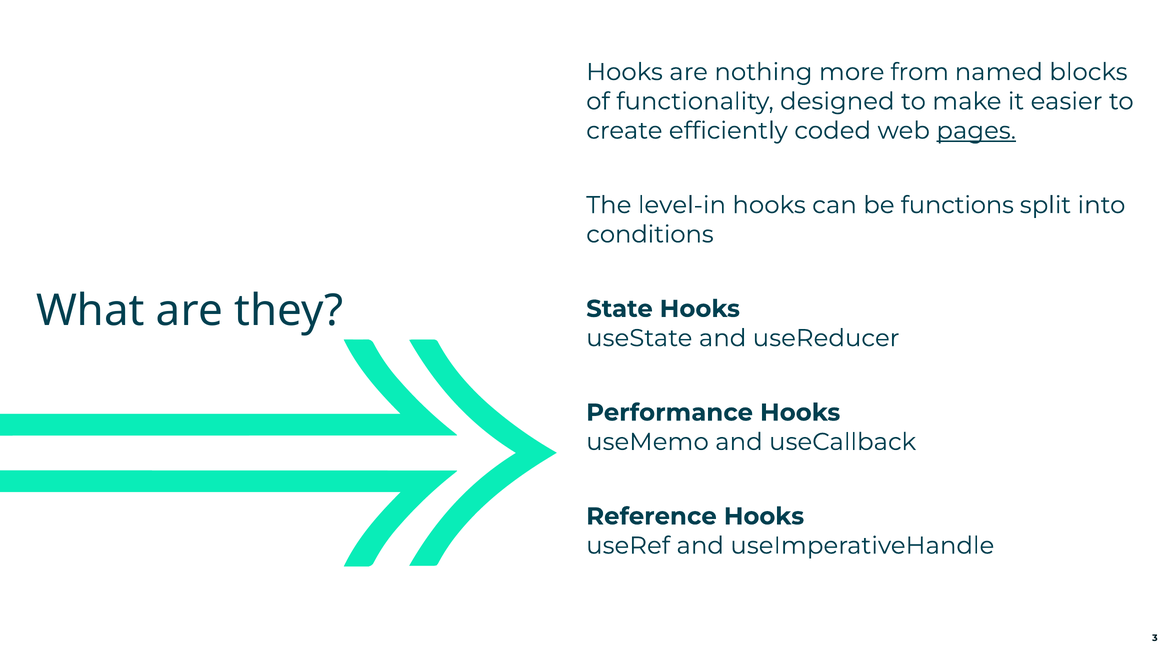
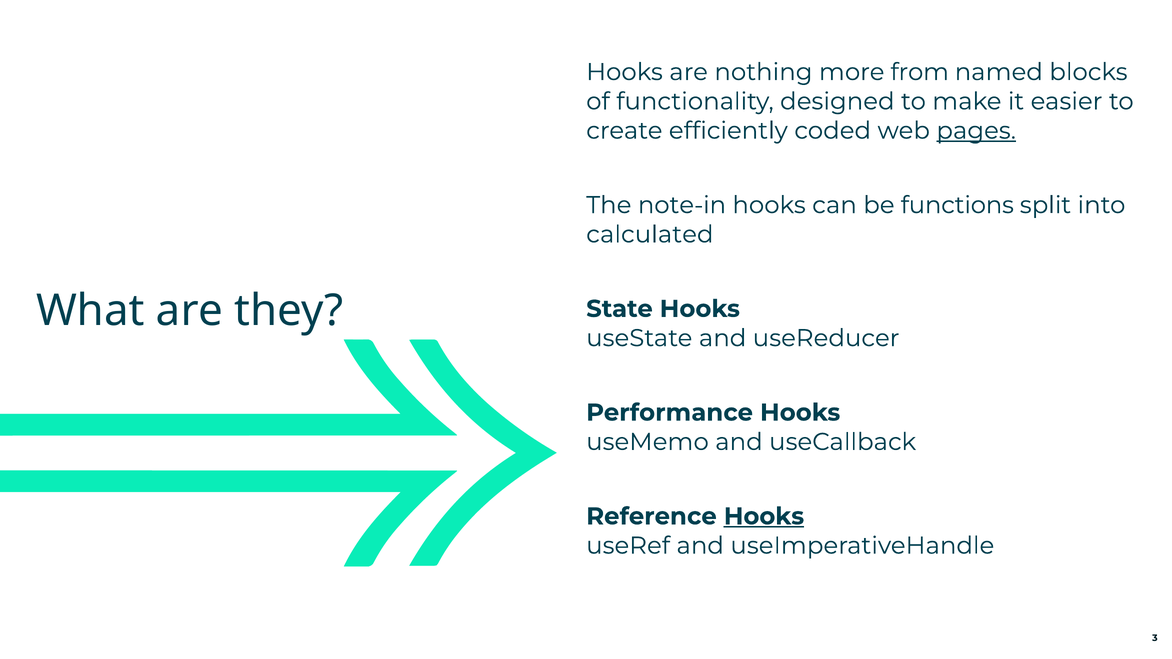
level-in: level-in -> note-in
conditions: conditions -> calculated
Hooks at (764, 517) underline: none -> present
